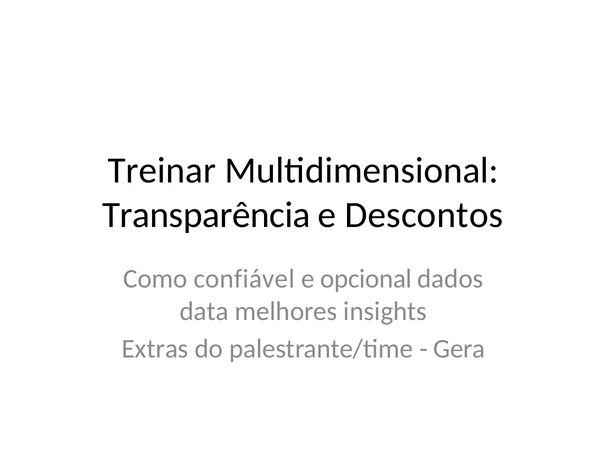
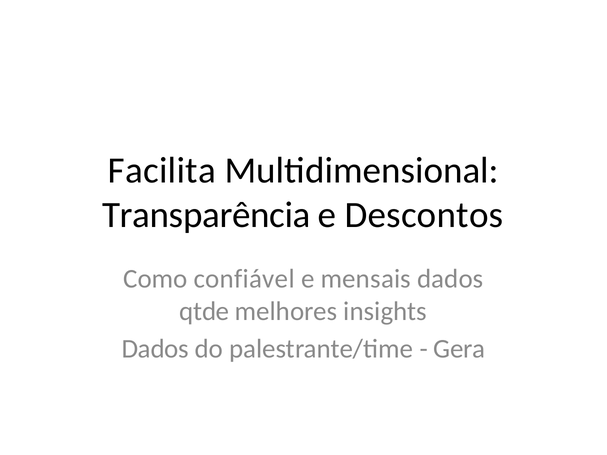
Treinar: Treinar -> Facilita
opcional: opcional -> mensais
data: data -> qtde
Extras at (155, 349): Extras -> Dados
